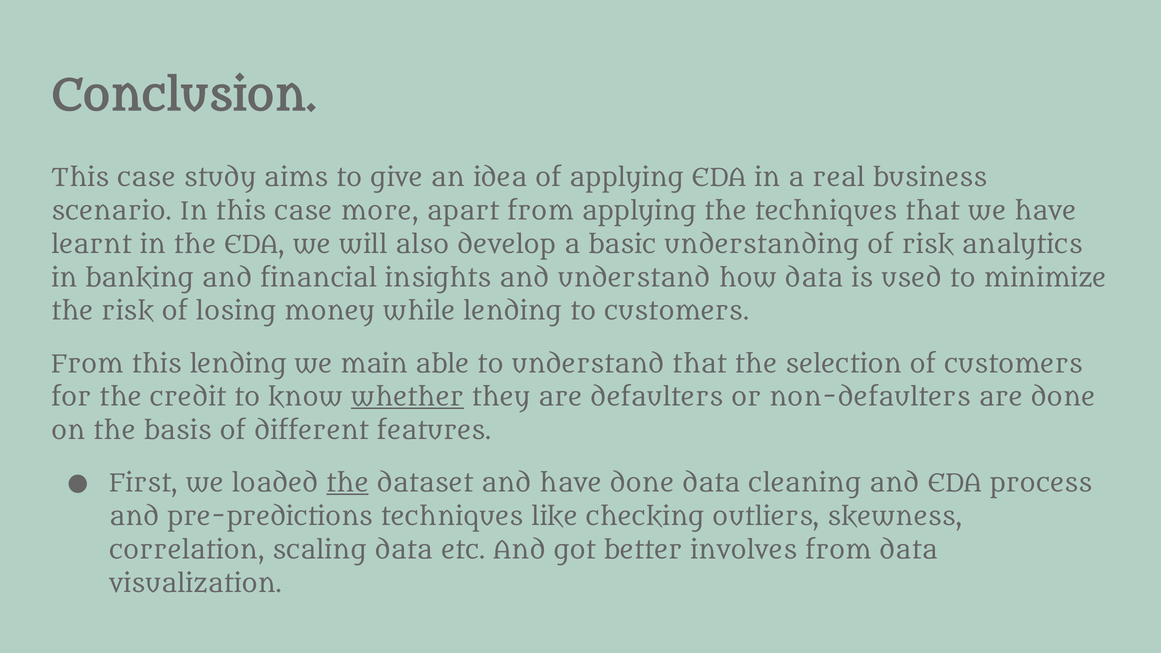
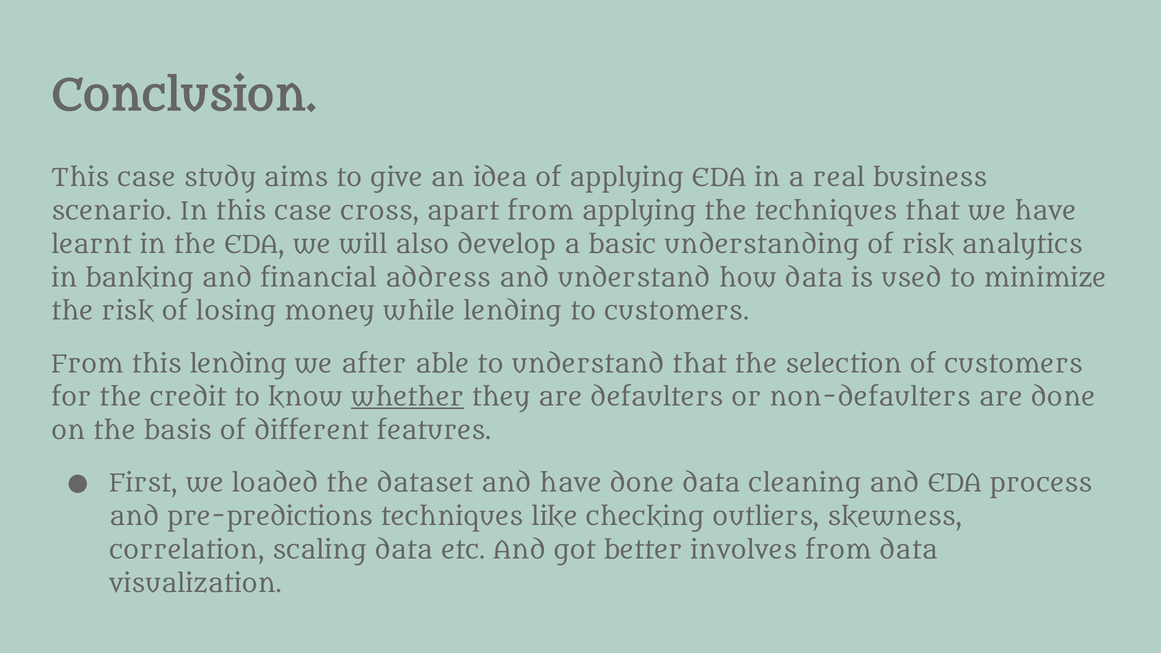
more: more -> cross
insights: insights -> address
main: main -> after
the at (348, 484) underline: present -> none
